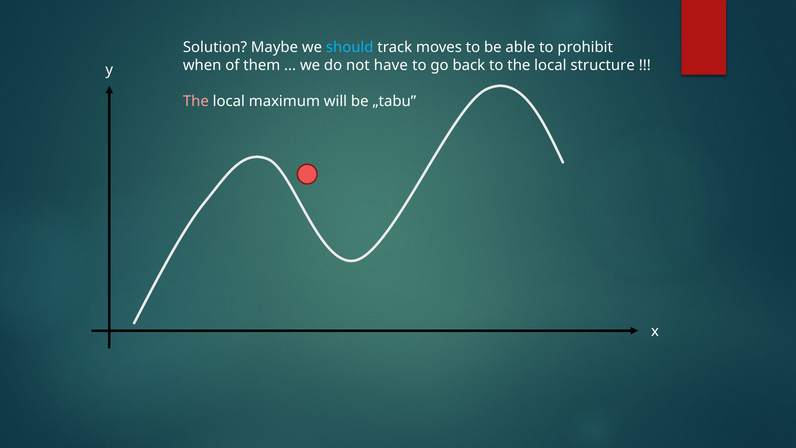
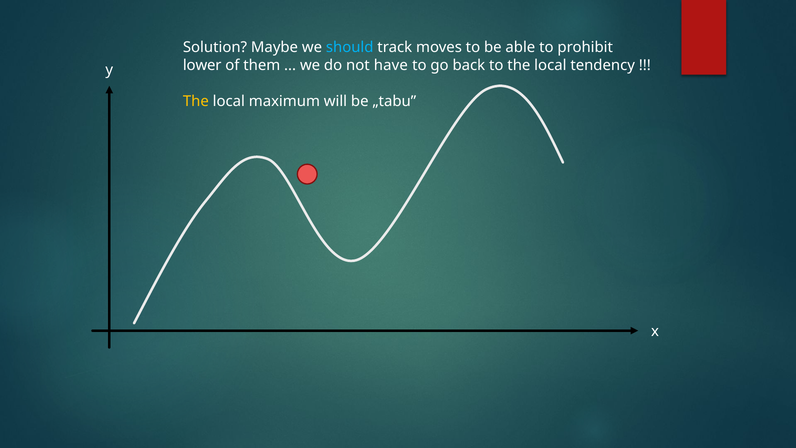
when: when -> lower
structure: structure -> tendency
The at (196, 101) colour: pink -> yellow
